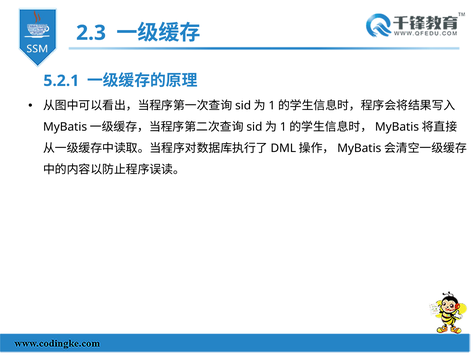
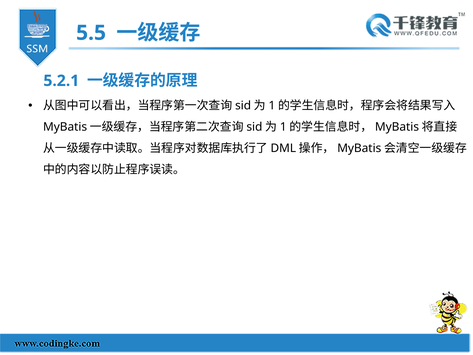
2.3: 2.3 -> 5.5
